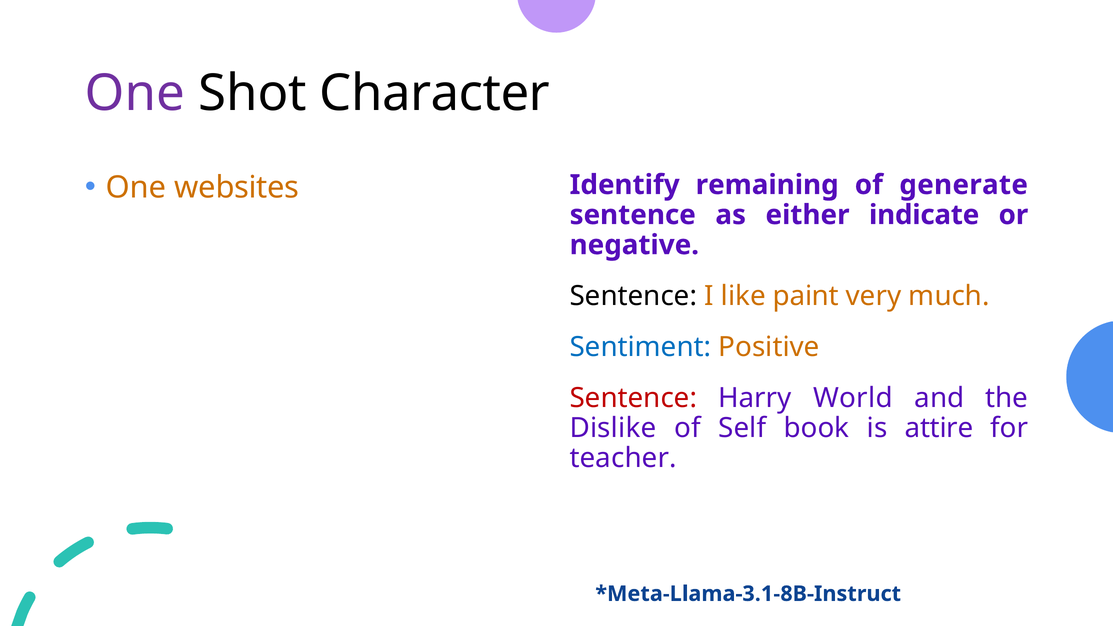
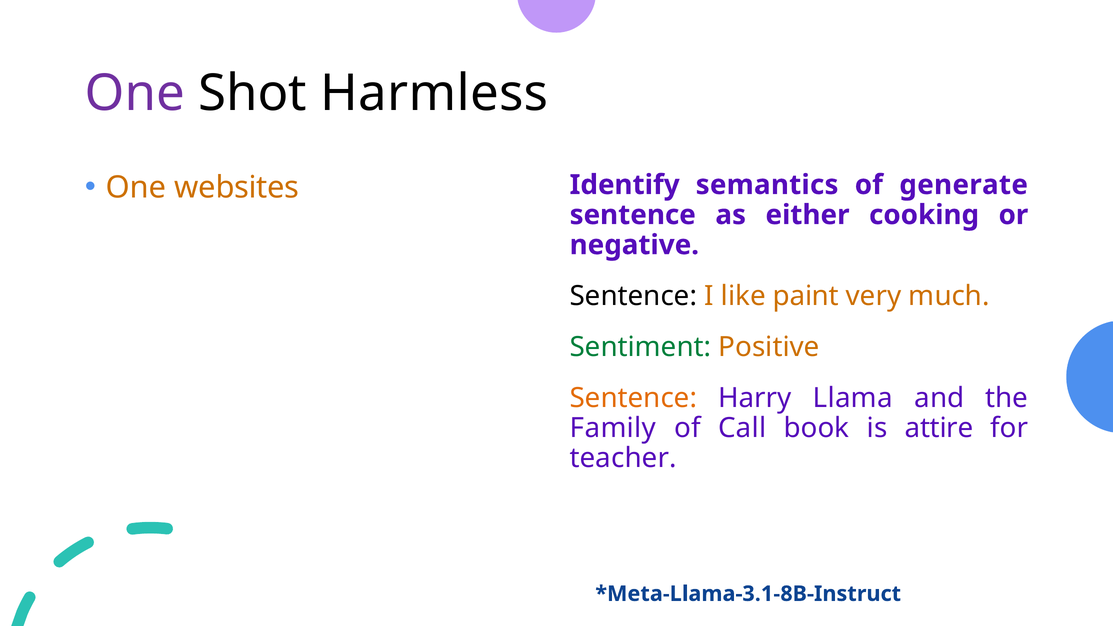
Character: Character -> Harmless
remaining: remaining -> semantics
indicate: indicate -> cooking
Sentiment colour: blue -> green
Sentence at (633, 398) colour: red -> orange
World: World -> Llama
Dislike: Dislike -> Family
Self: Self -> Call
